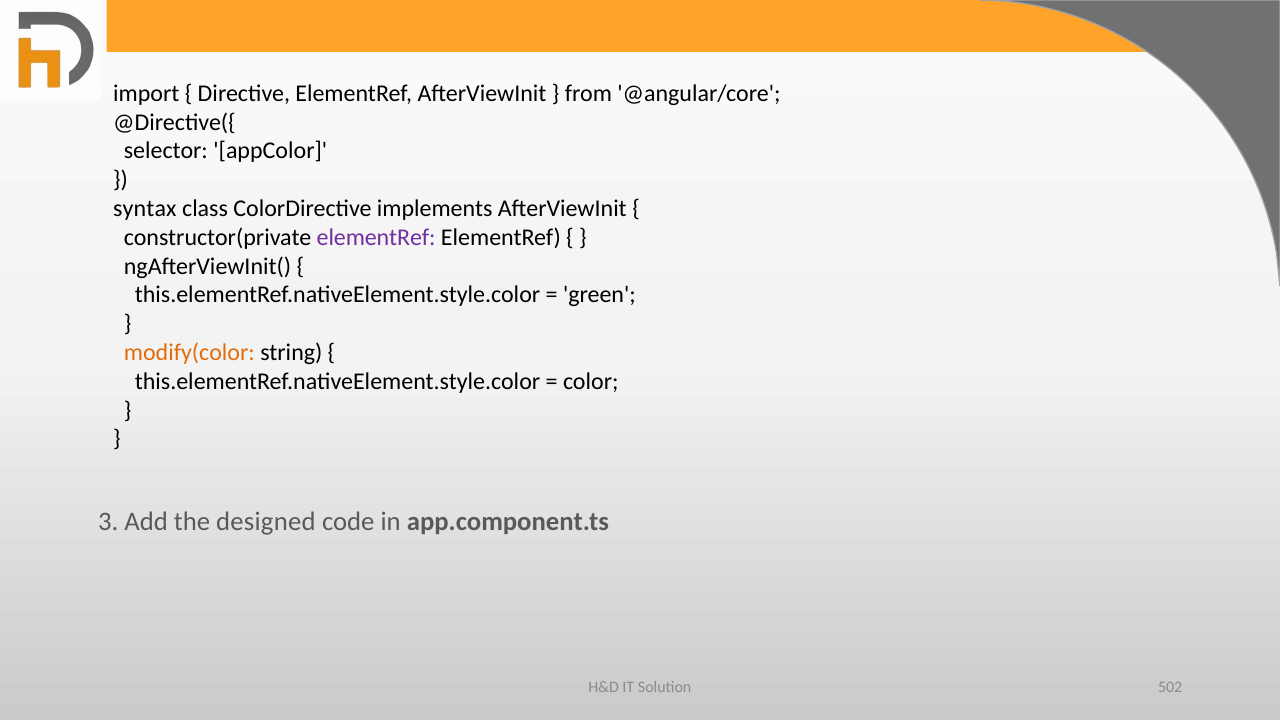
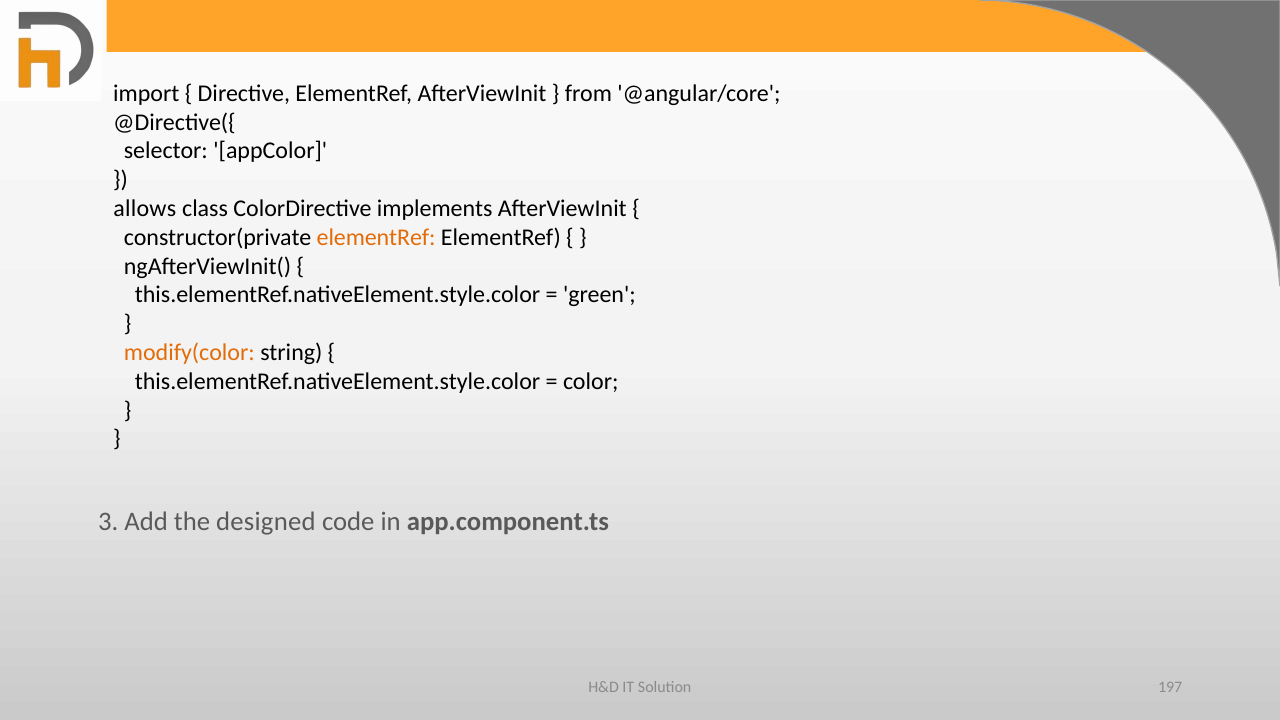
syntax: syntax -> allows
elementRef at (376, 237) colour: purple -> orange
502: 502 -> 197
